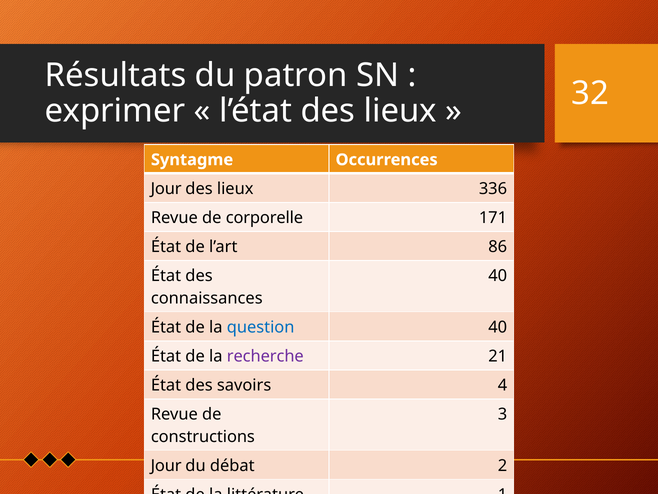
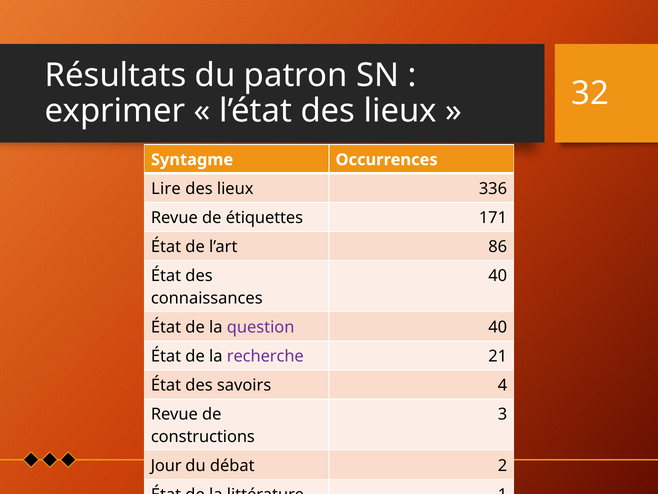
Jour at (166, 189): Jour -> Lire
corporelle: corporelle -> étiquettes
question at (261, 327) colour: blue -> purple
